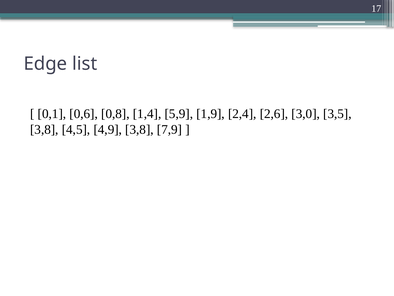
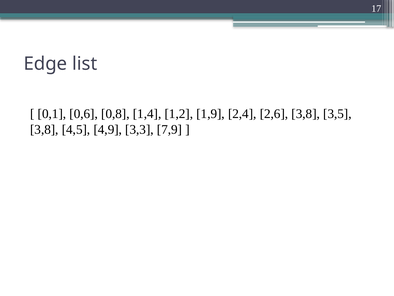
5,9: 5,9 -> 1,2
2,6 3,0: 3,0 -> 3,8
4,9 3,8: 3,8 -> 3,3
